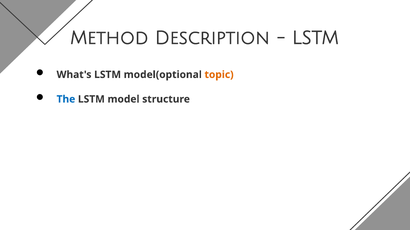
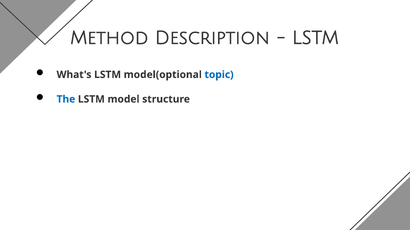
topic colour: orange -> blue
